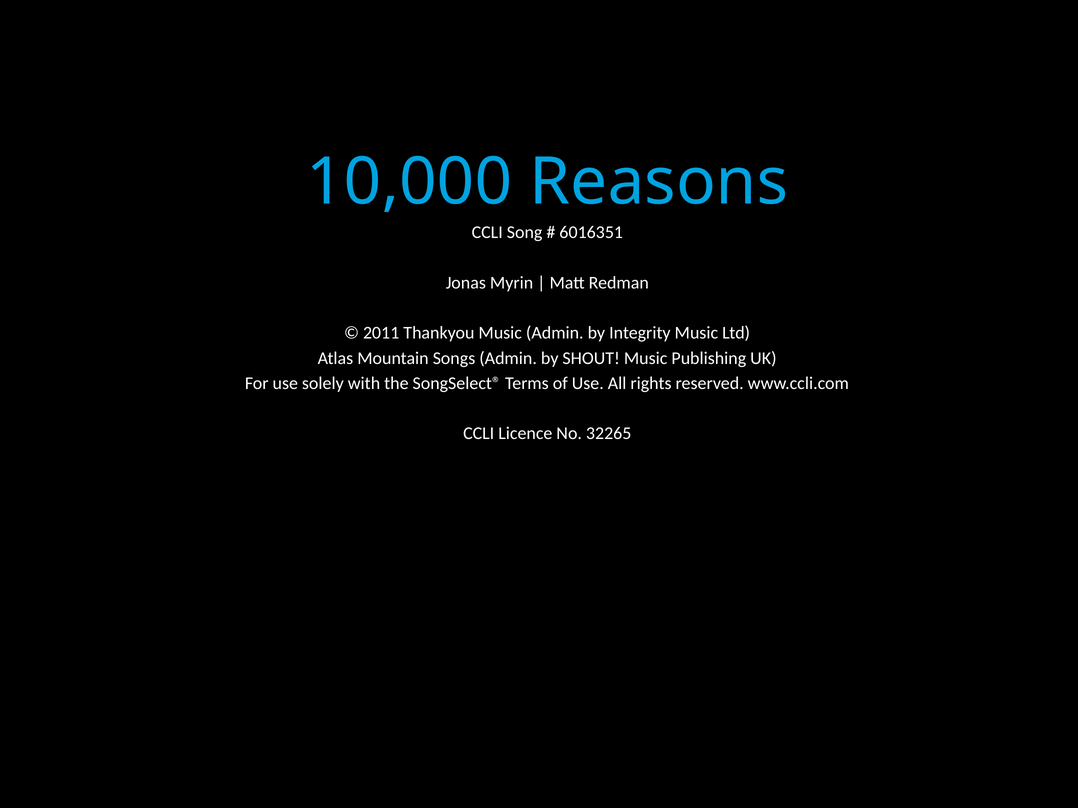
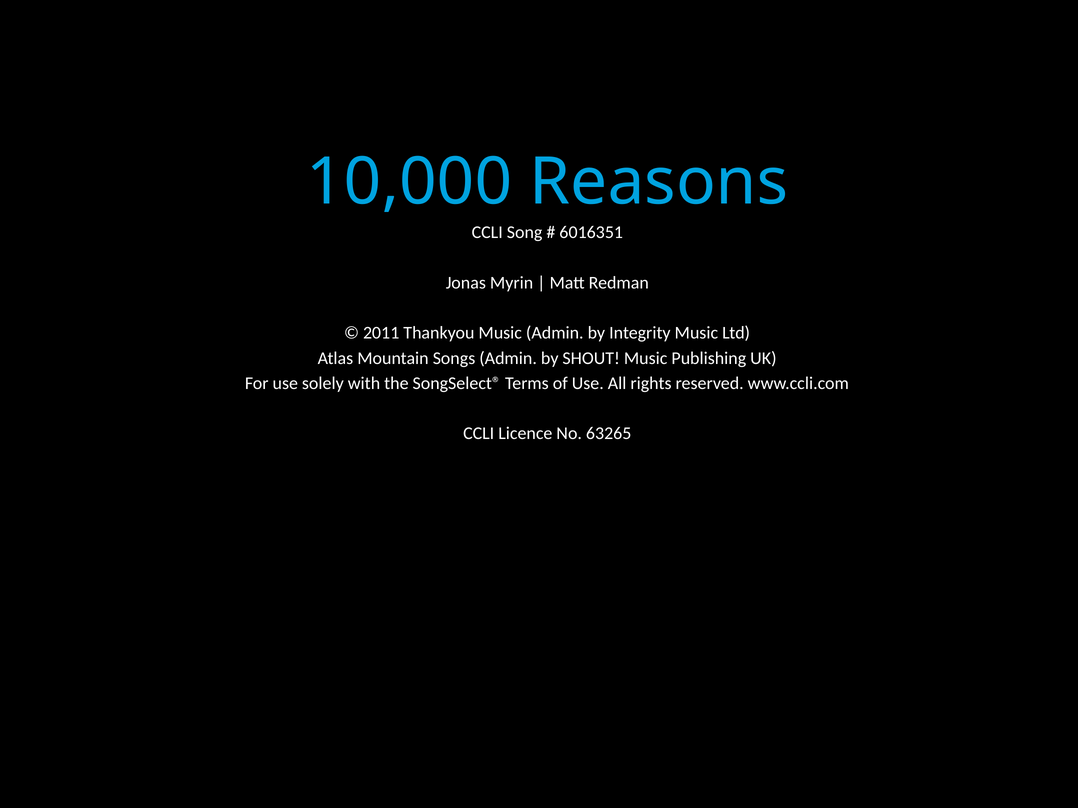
32265: 32265 -> 63265
